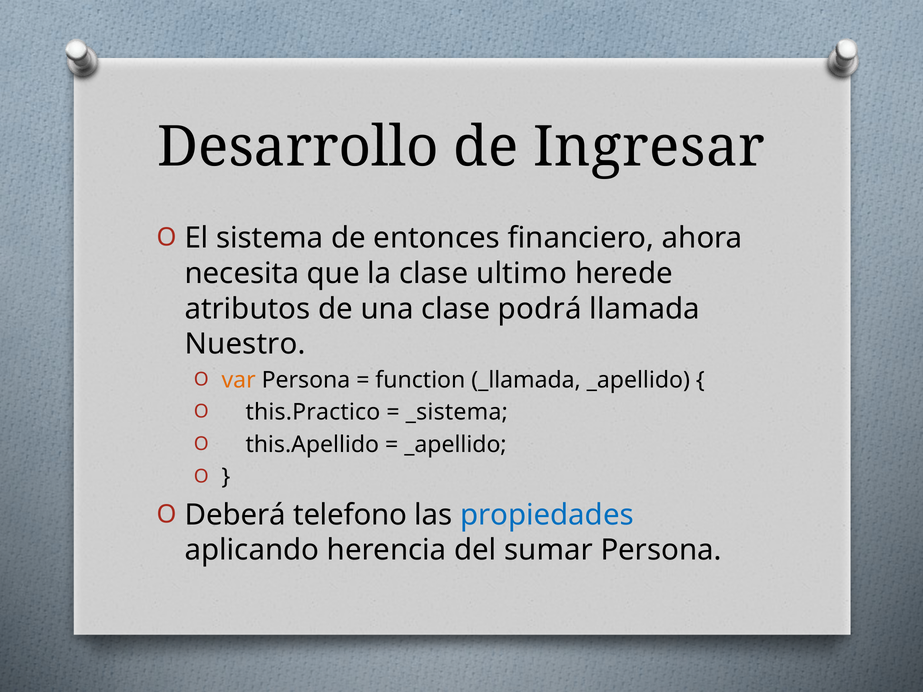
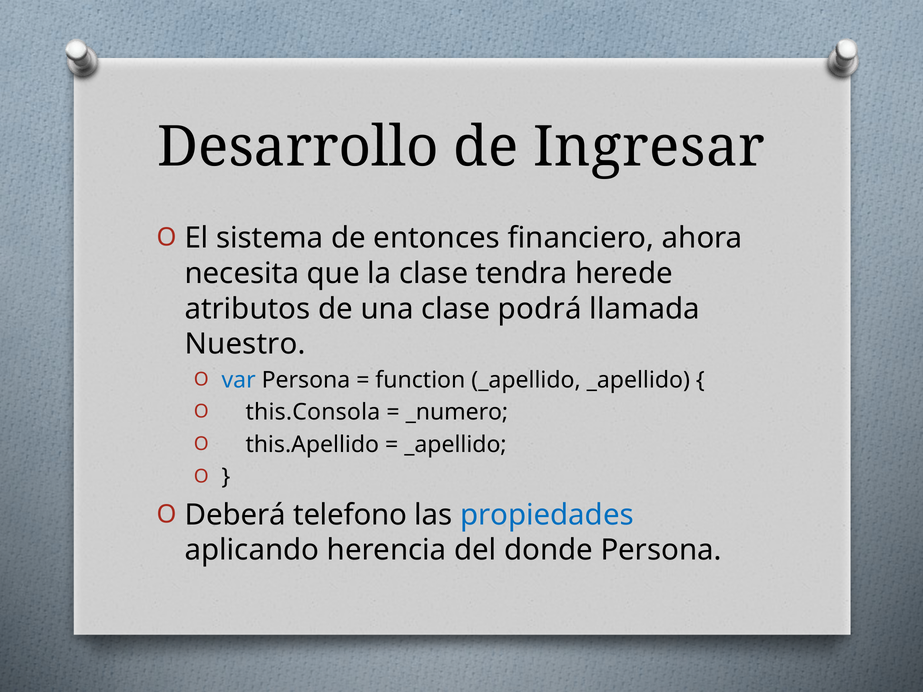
ultimo: ultimo -> tendra
var colour: orange -> blue
function _llamada: _llamada -> _apellido
this.Practico: this.Practico -> this.Consola
_sistema: _sistema -> _numero
sumar: sumar -> donde
